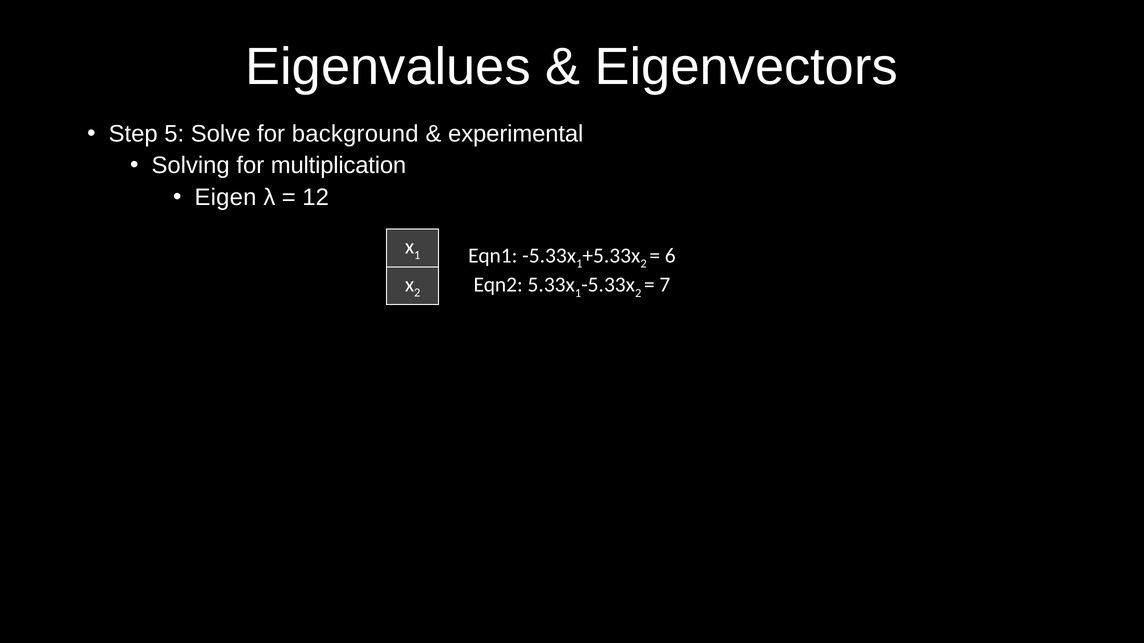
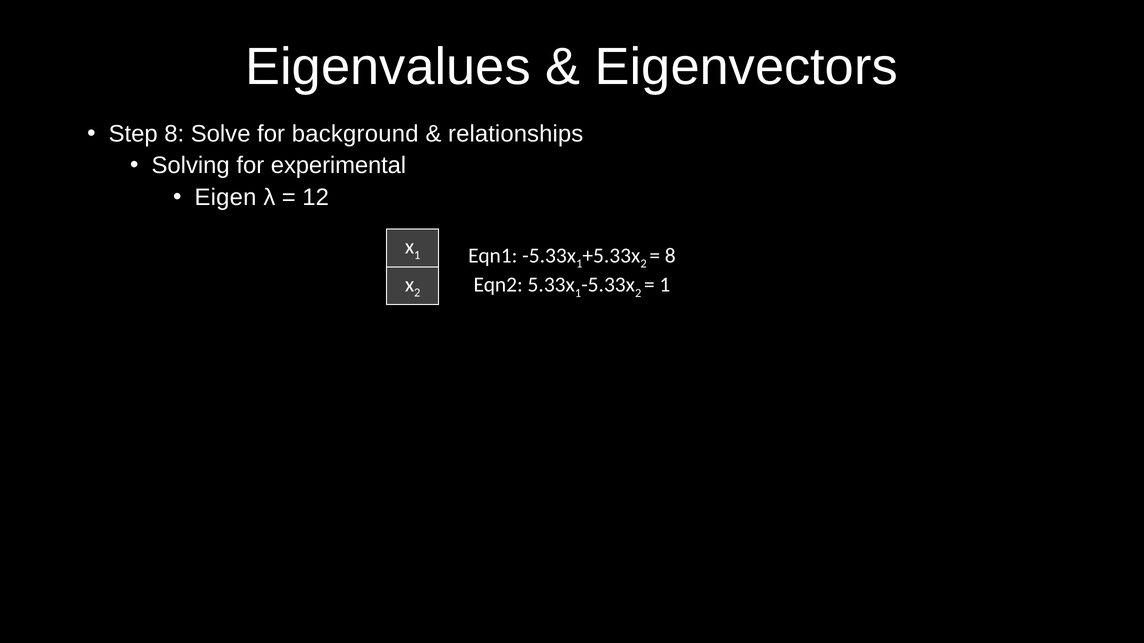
Step 5: 5 -> 8
experimental: experimental -> relationships
multiplication: multiplication -> experimental
6 at (670, 256): 6 -> 8
7 at (665, 285): 7 -> 1
